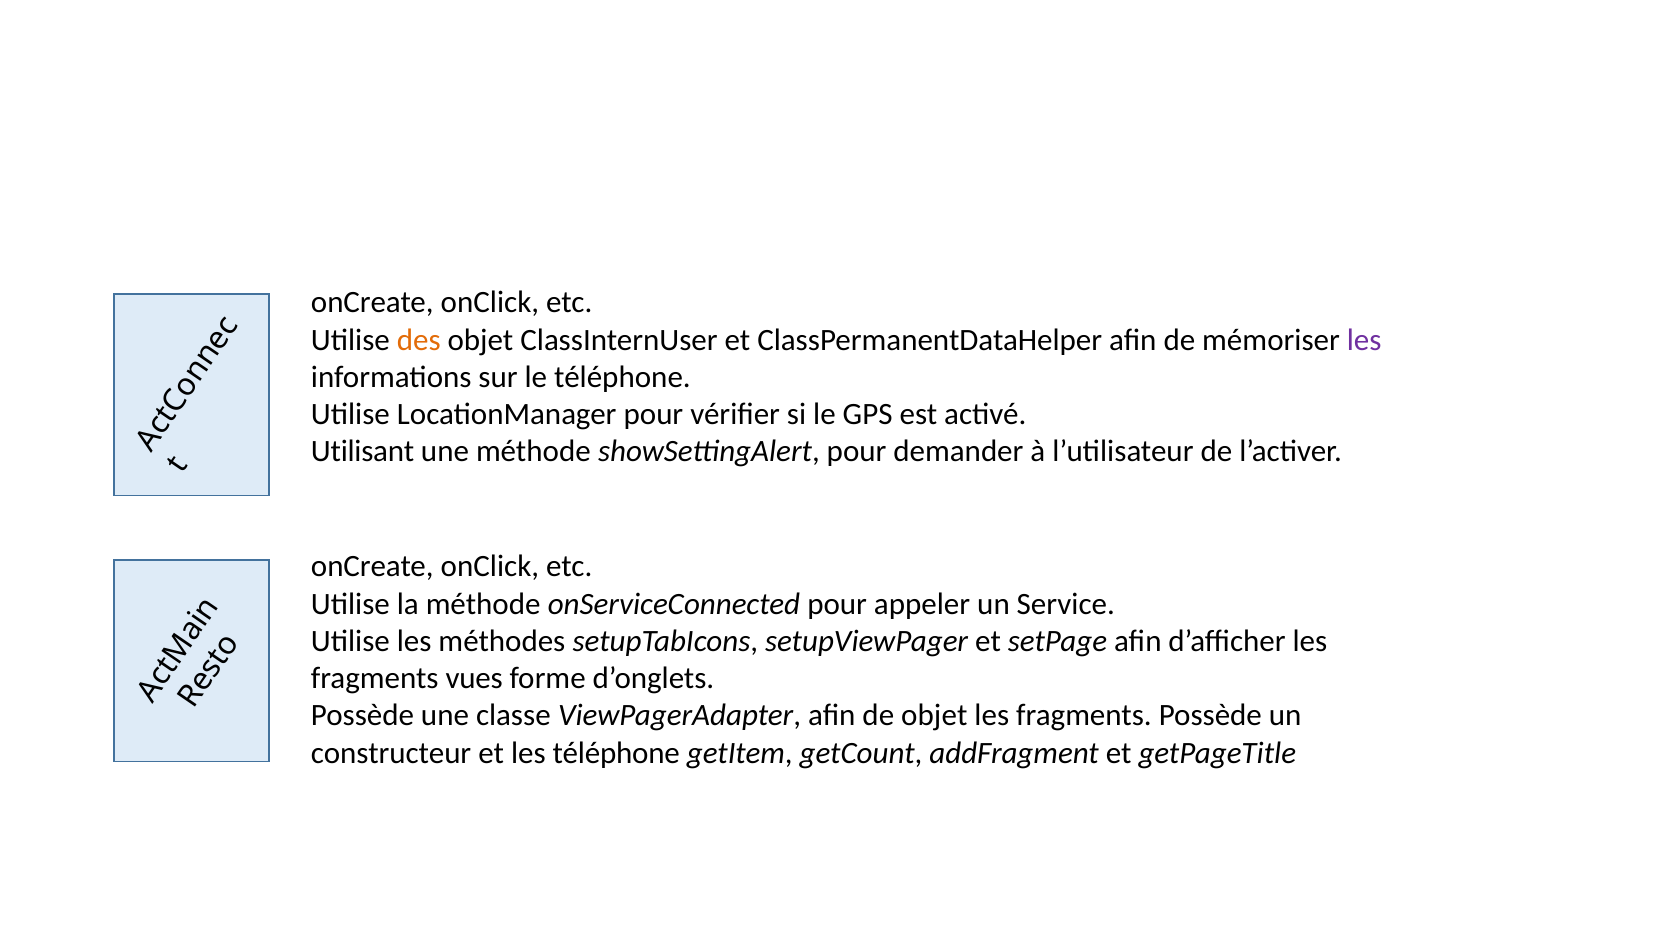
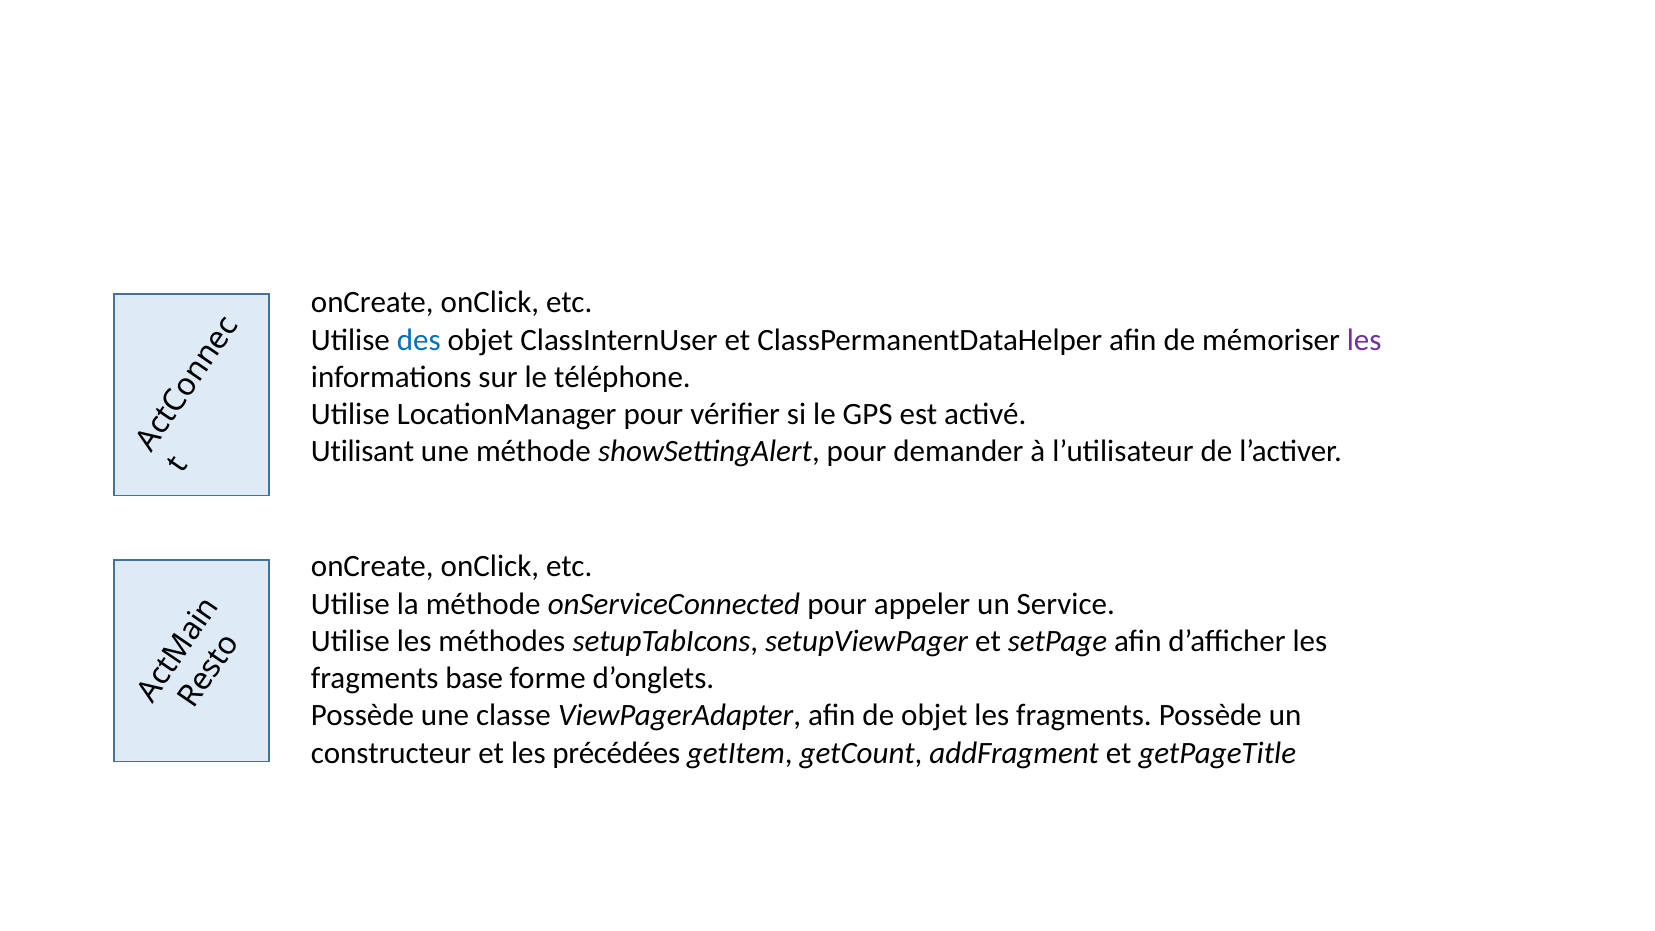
des colour: orange -> blue
vues: vues -> base
les téléphone: téléphone -> précédées
